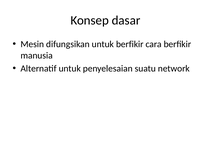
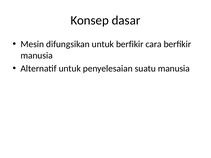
suatu network: network -> manusia
